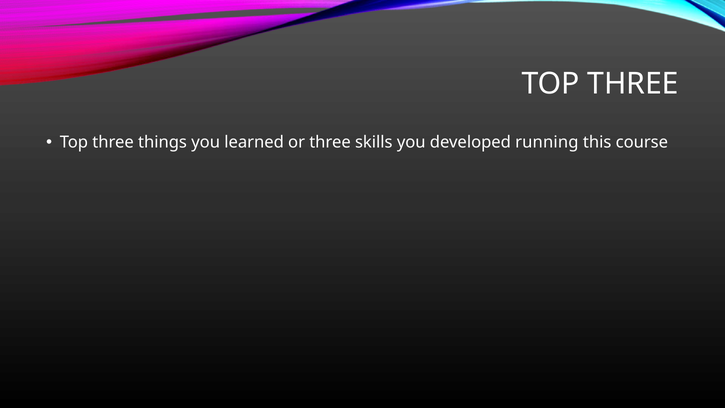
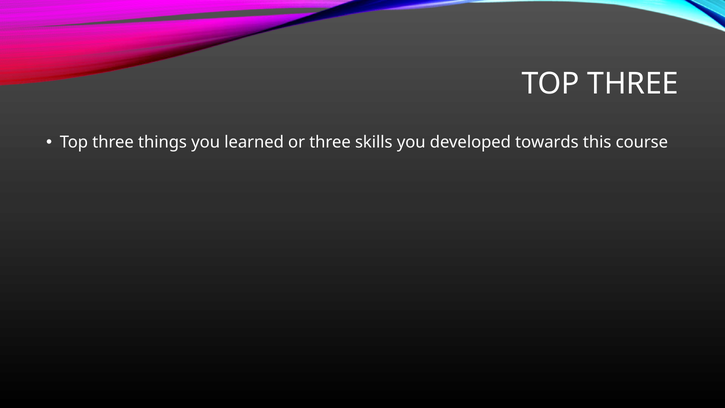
running: running -> towards
